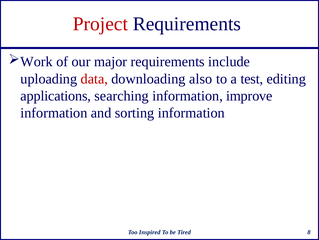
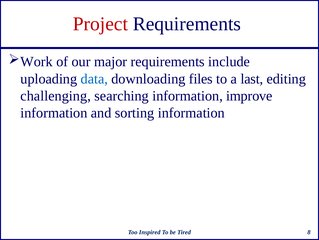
data colour: red -> blue
also: also -> files
test: test -> last
applications: applications -> challenging
